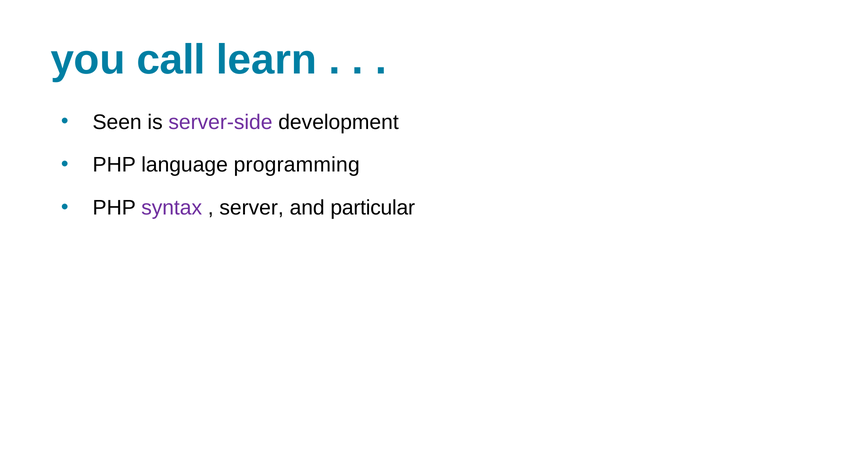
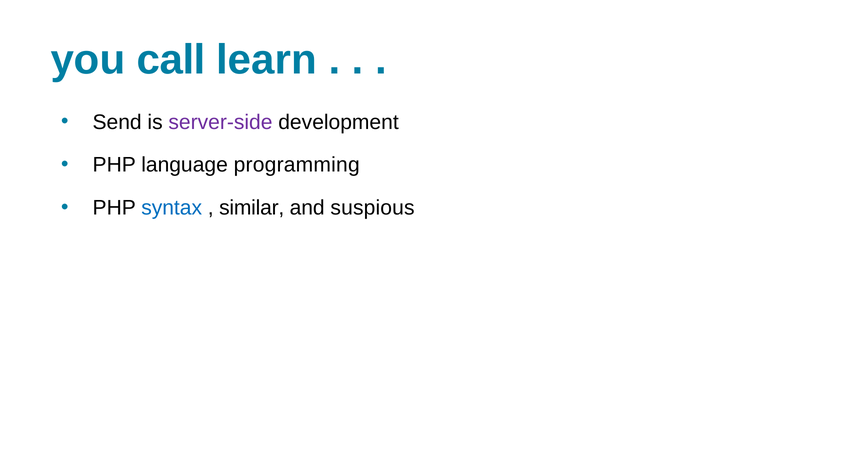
Seen: Seen -> Send
syntax colour: purple -> blue
server: server -> similar
particular: particular -> suspious
